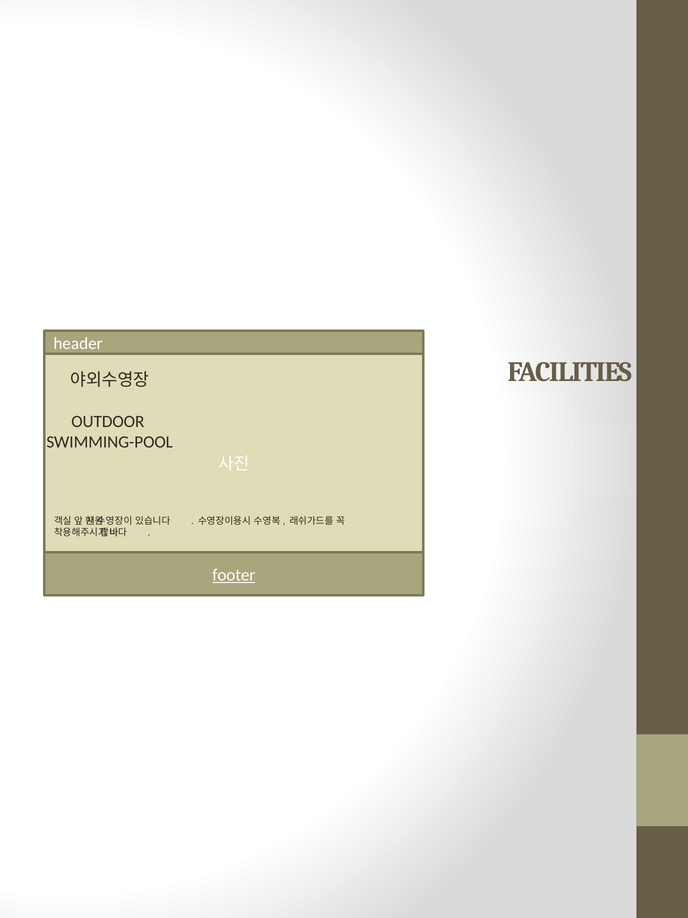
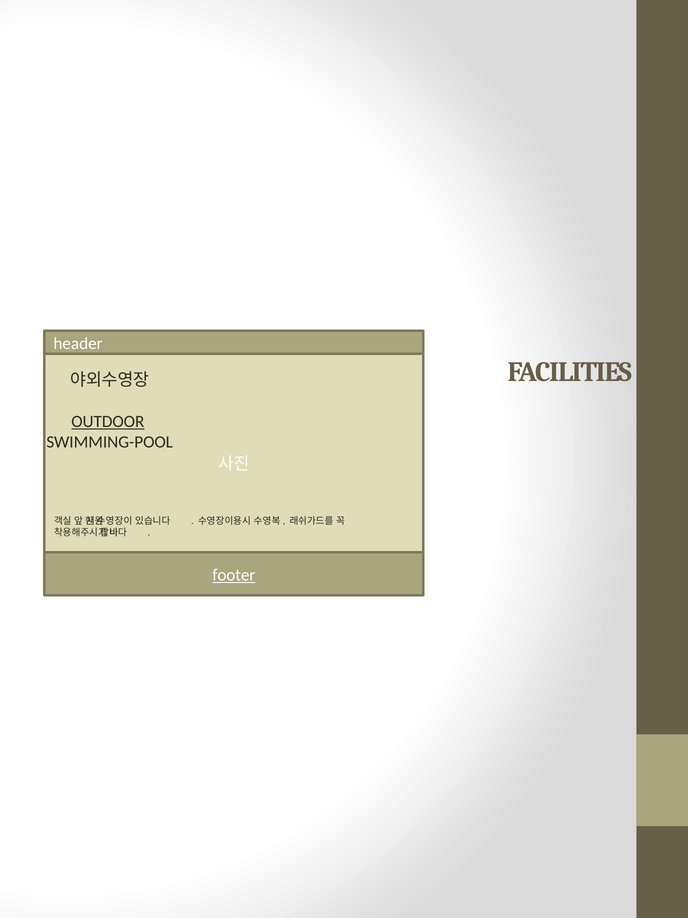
OUTDOOR underline: none -> present
